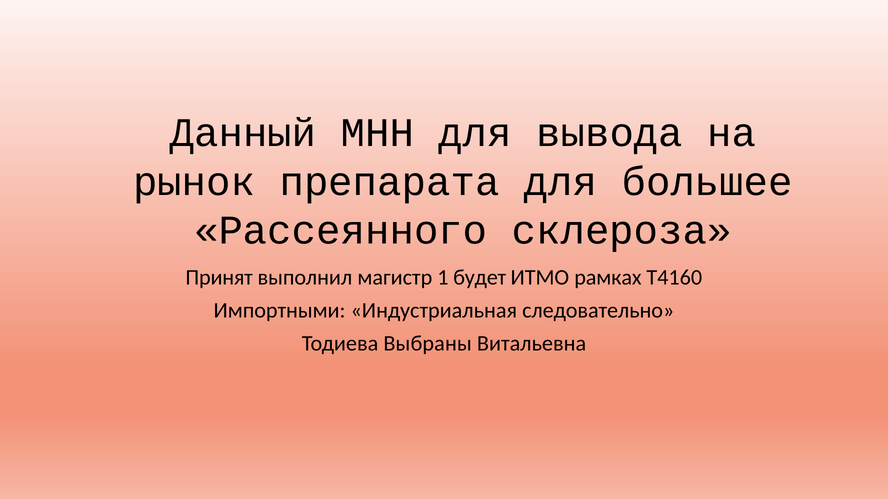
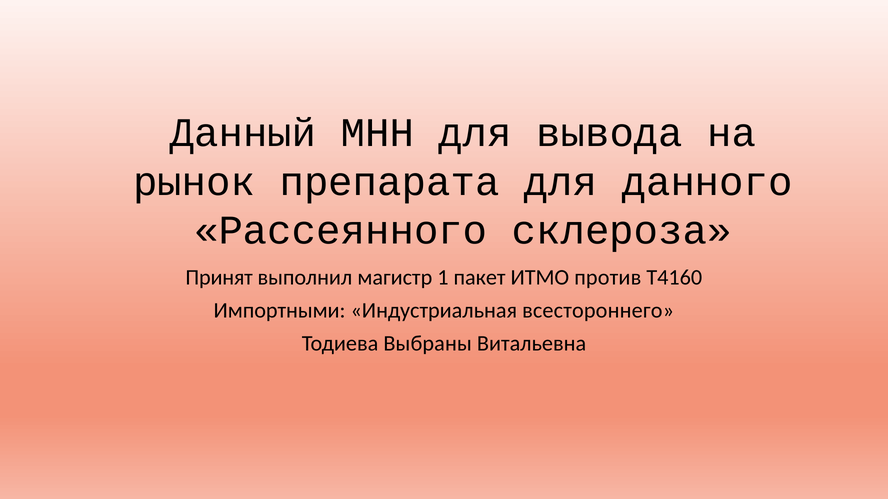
большее: большее -> данного
будет: будет -> пакет
рамках: рамках -> против
следовательно: следовательно -> всестороннего
